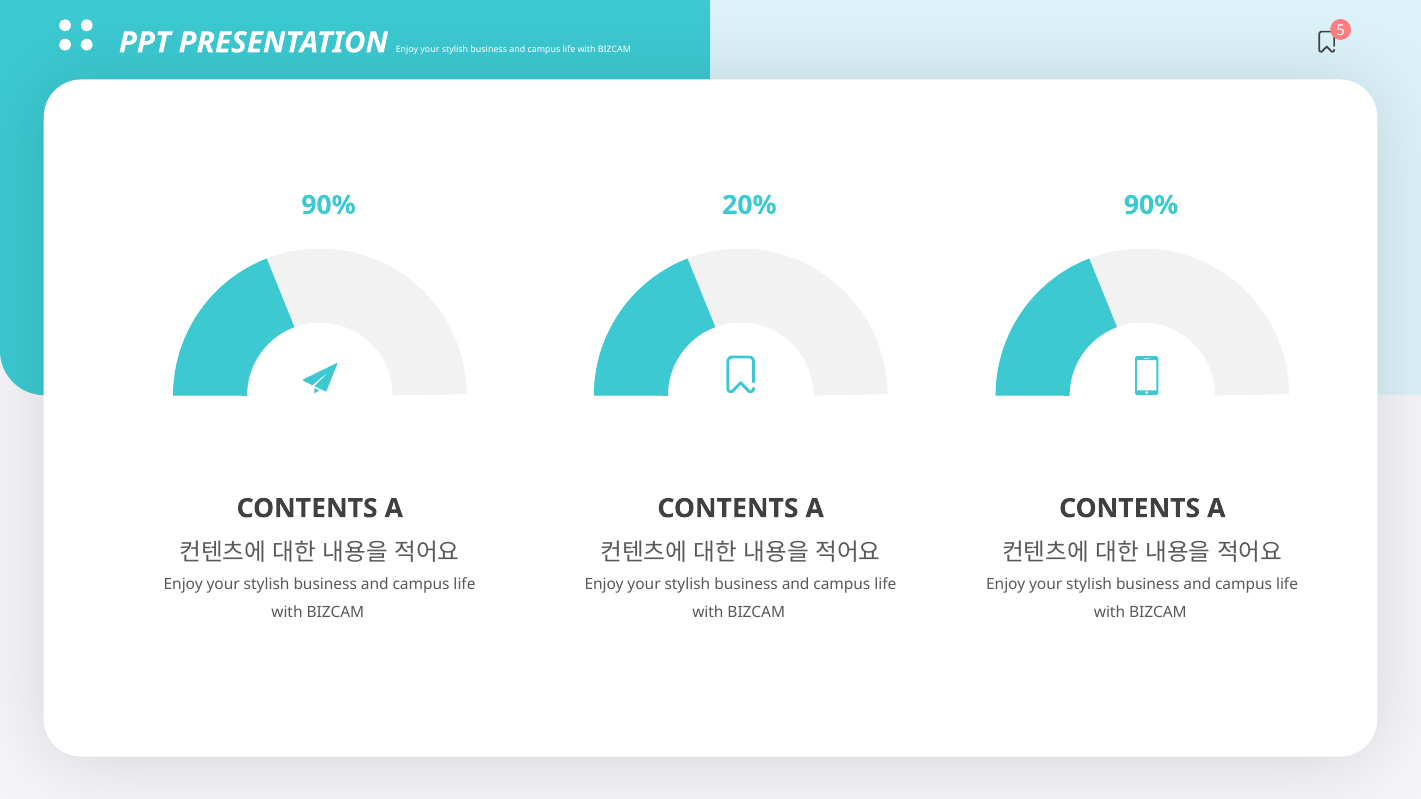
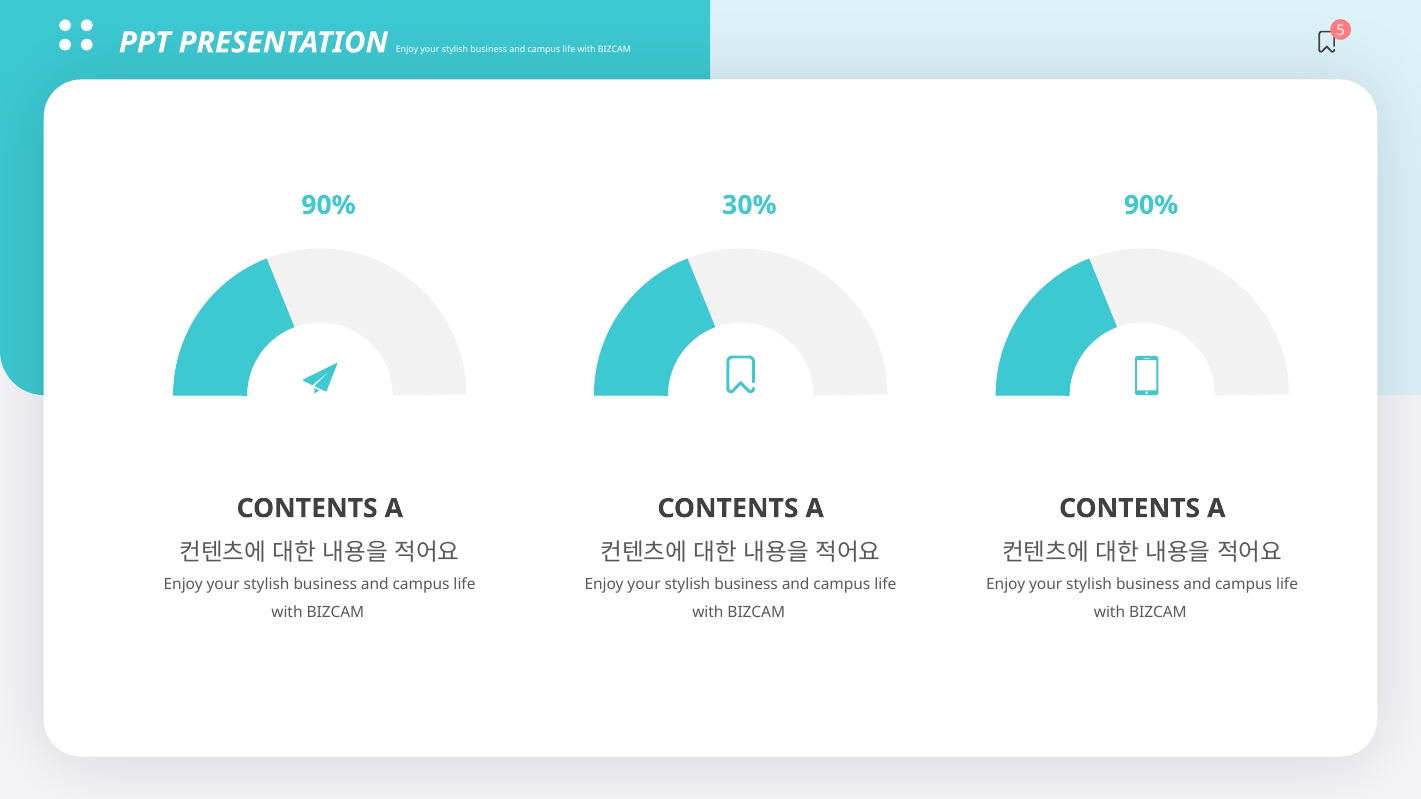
20%: 20% -> 30%
